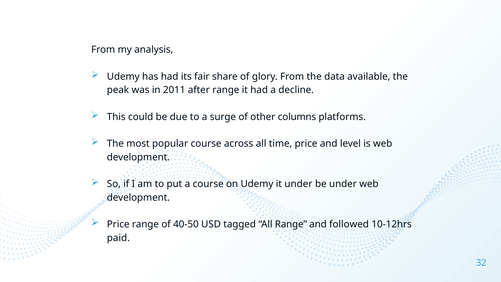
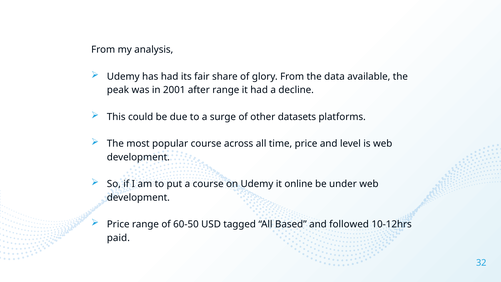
2011: 2011 -> 2001
columns: columns -> datasets
it under: under -> online
40-50: 40-50 -> 60-50
All Range: Range -> Based
